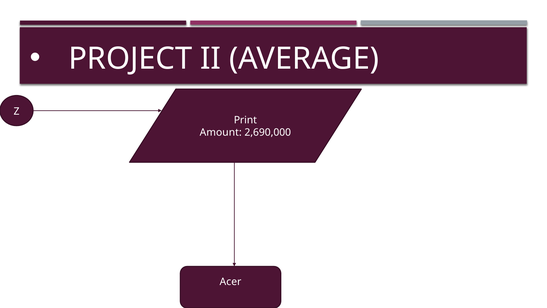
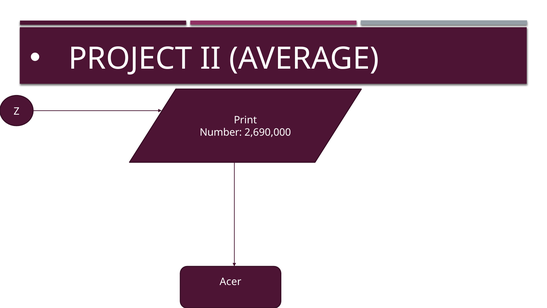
Amount: Amount -> Number
